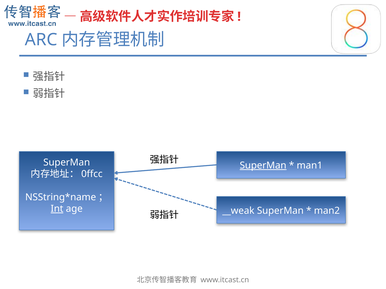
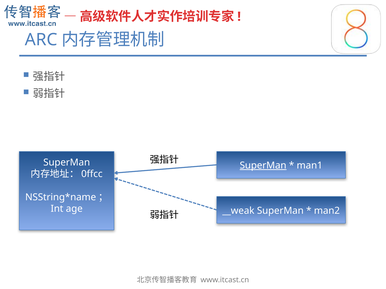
Int underline: present -> none
